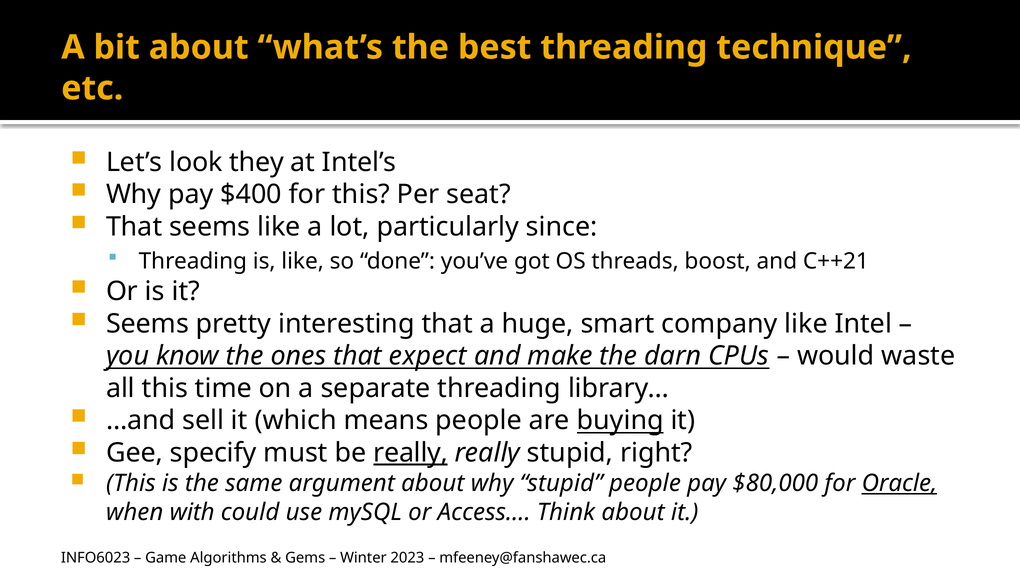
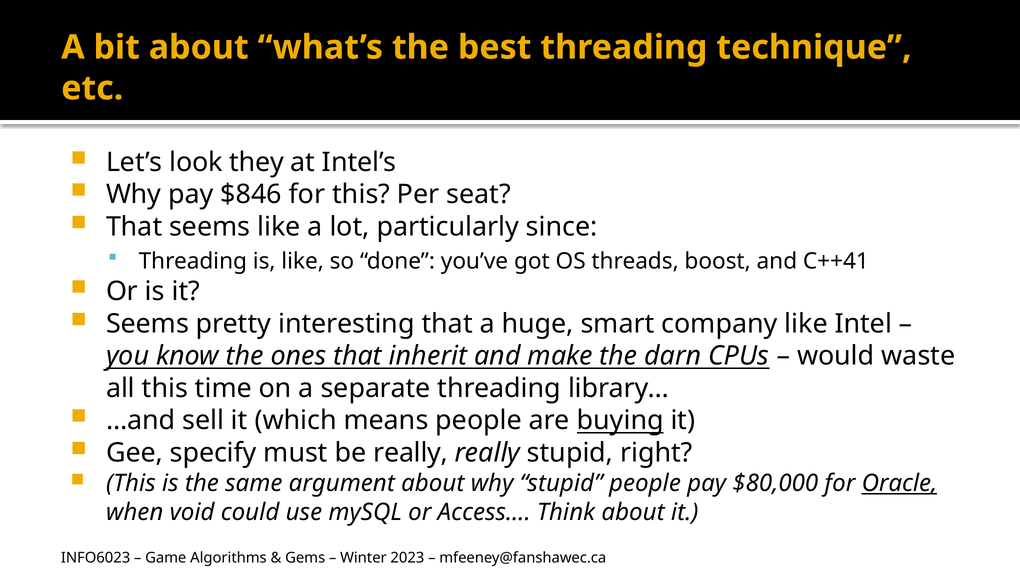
$400: $400 -> $846
C++21: C++21 -> C++41
expect: expect -> inherit
really at (411, 453) underline: present -> none
with: with -> void
